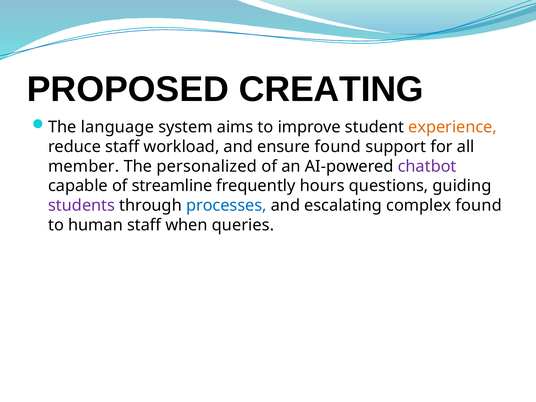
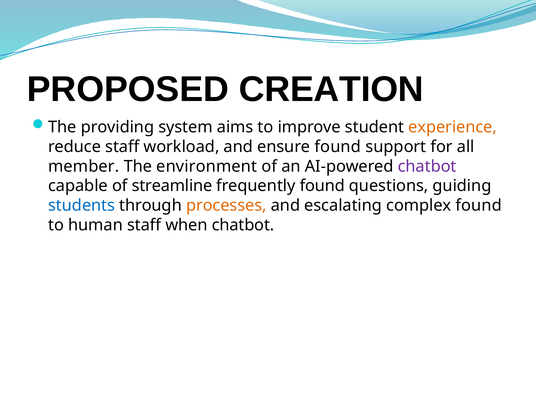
CREATING: CREATING -> CREATION
language: language -> providing
personalized: personalized -> environment
frequently hours: hours -> found
students colour: purple -> blue
processes colour: blue -> orange
when queries: queries -> chatbot
